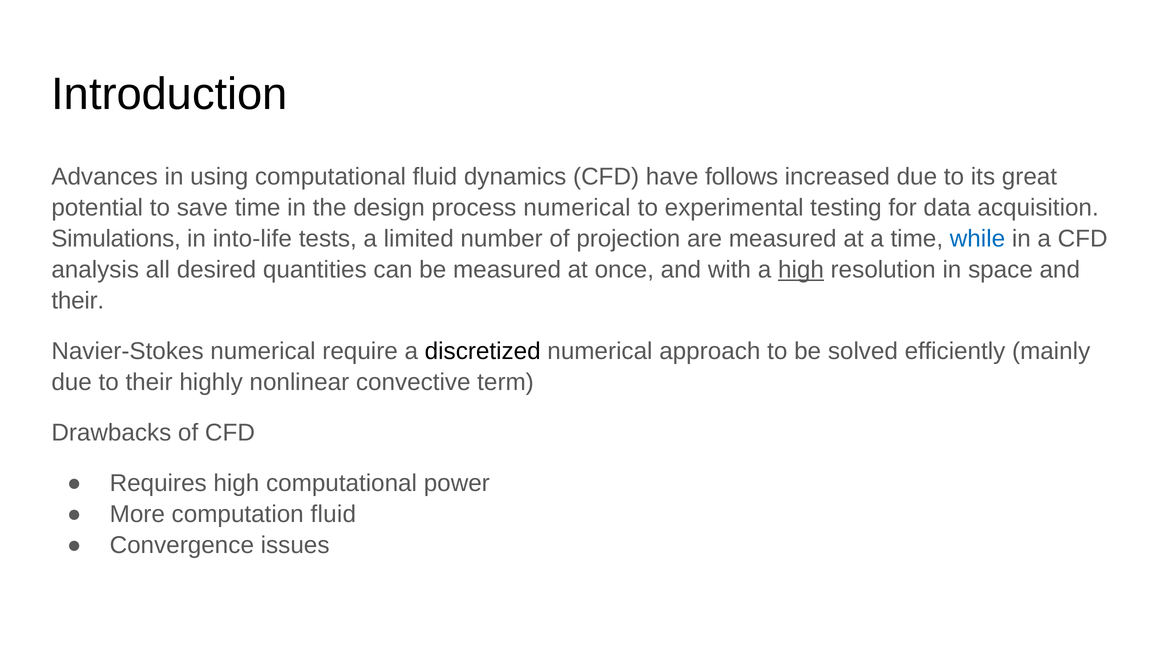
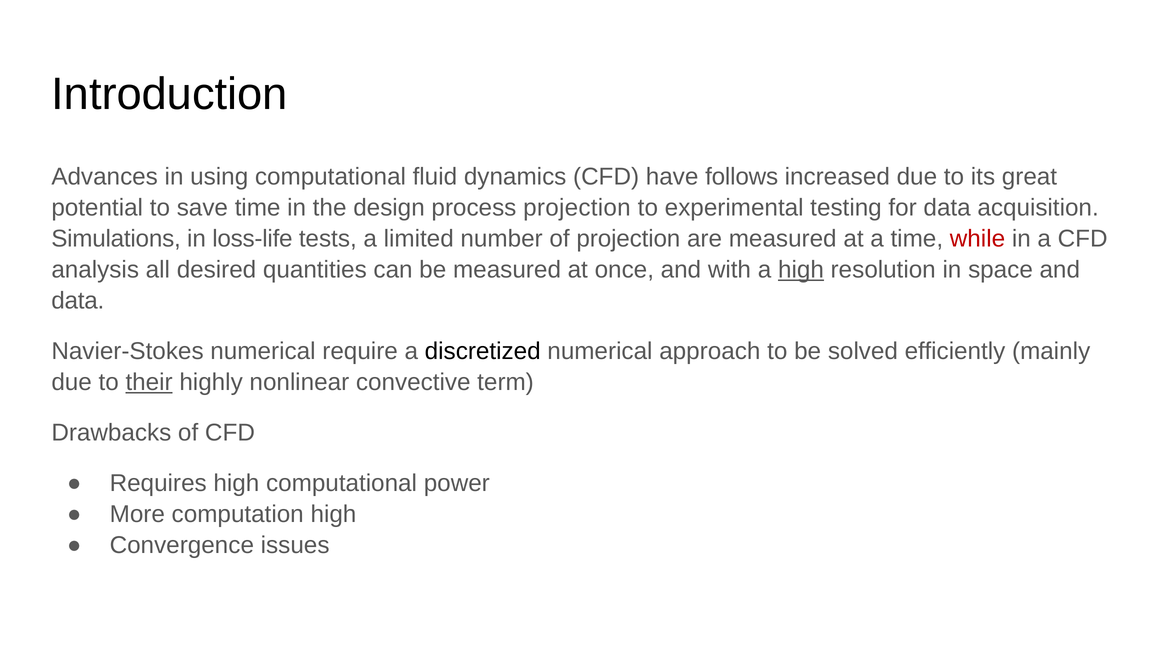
process numerical: numerical -> projection
into-life: into-life -> loss-life
while colour: blue -> red
their at (78, 301): their -> data
their at (149, 382) underline: none -> present
computation fluid: fluid -> high
